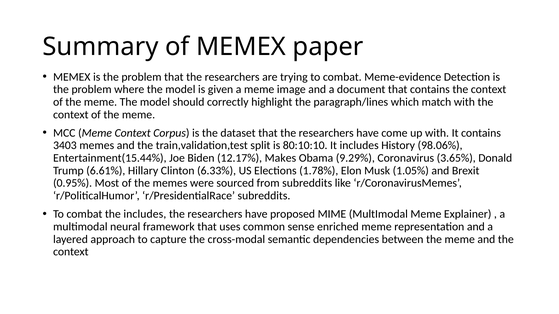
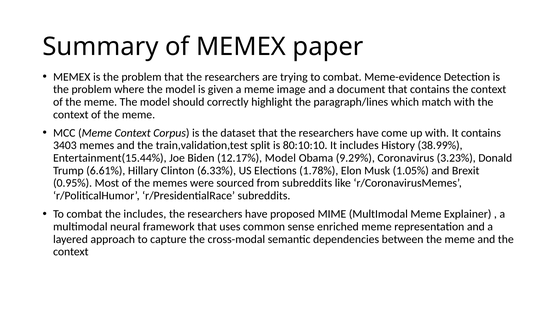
98.06%: 98.06% -> 38.99%
12.17% Makes: Makes -> Model
3.65%: 3.65% -> 3.23%
